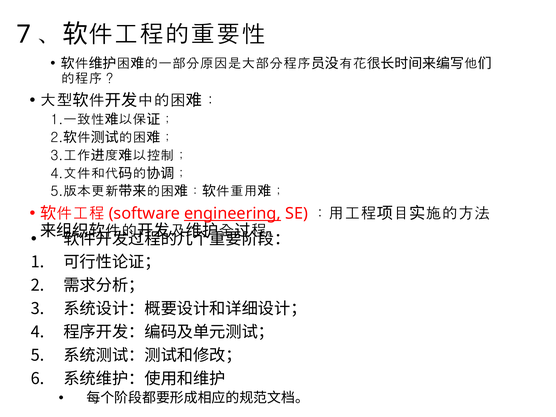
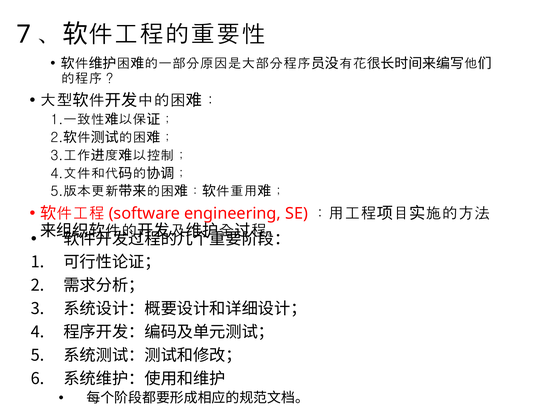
engineering underline: present -> none
